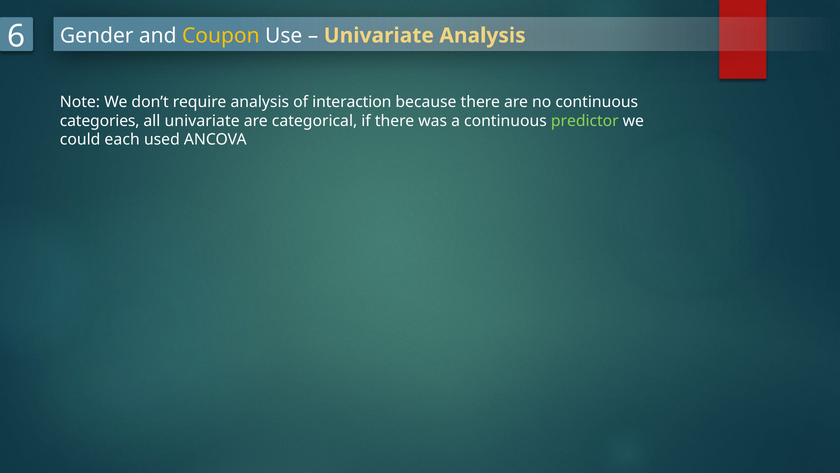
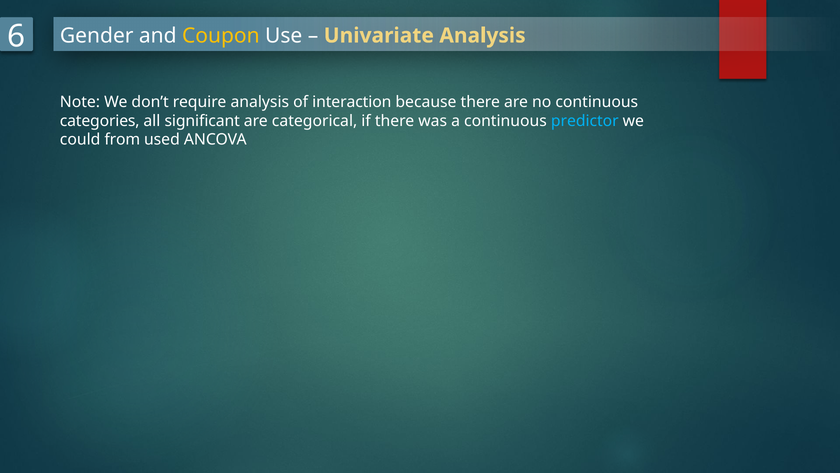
all univariate: univariate -> significant
predictor colour: light green -> light blue
each: each -> from
